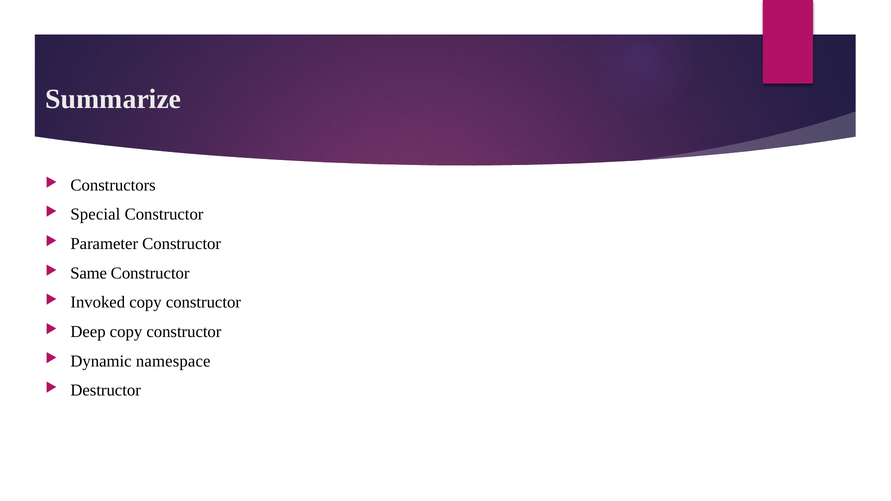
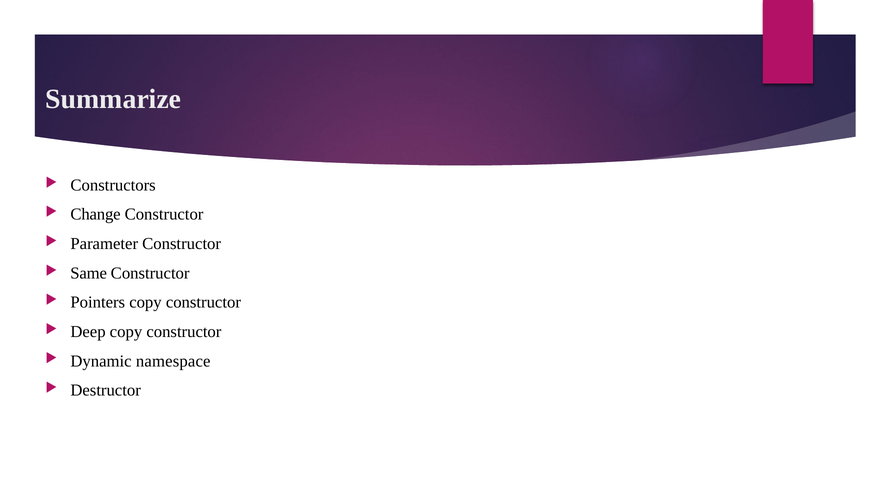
Special: Special -> Change
Invoked: Invoked -> Pointers
